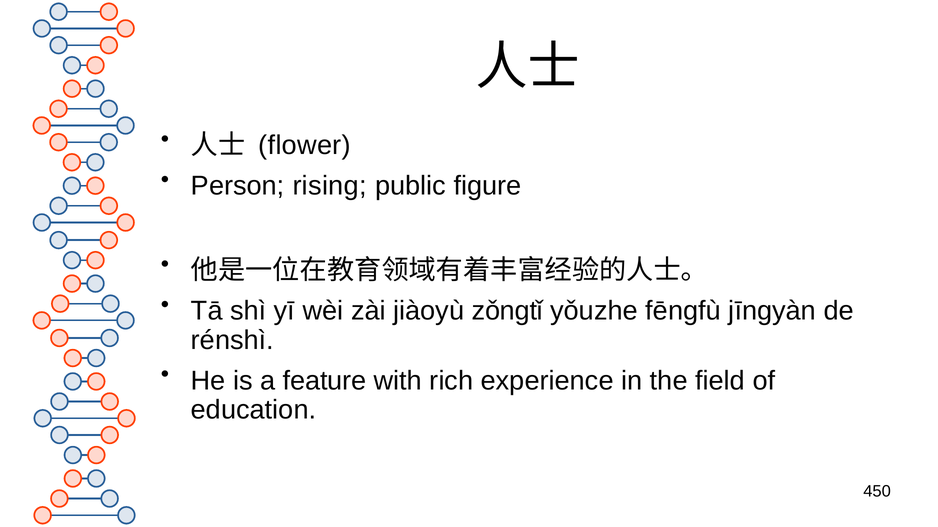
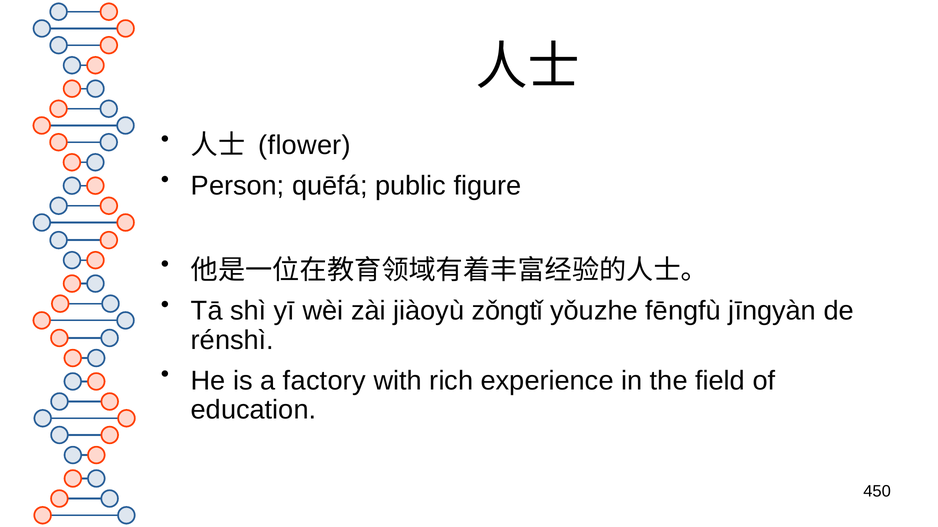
rising: rising -> quēfá
feature: feature -> factory
